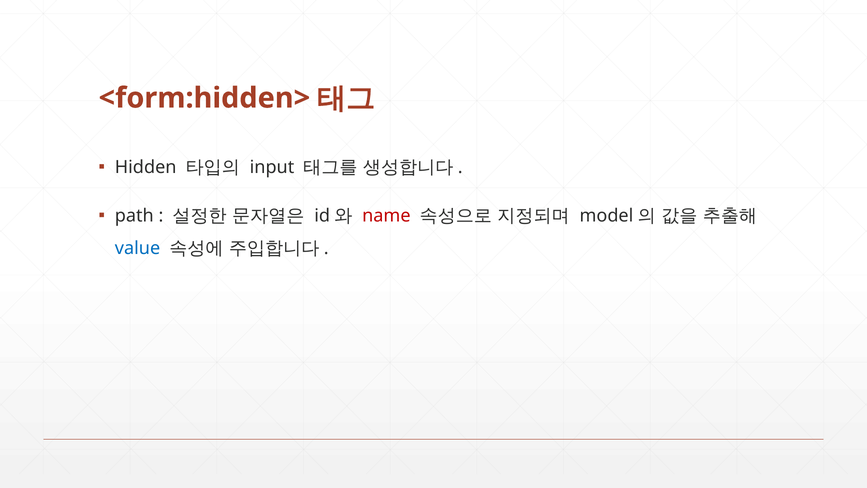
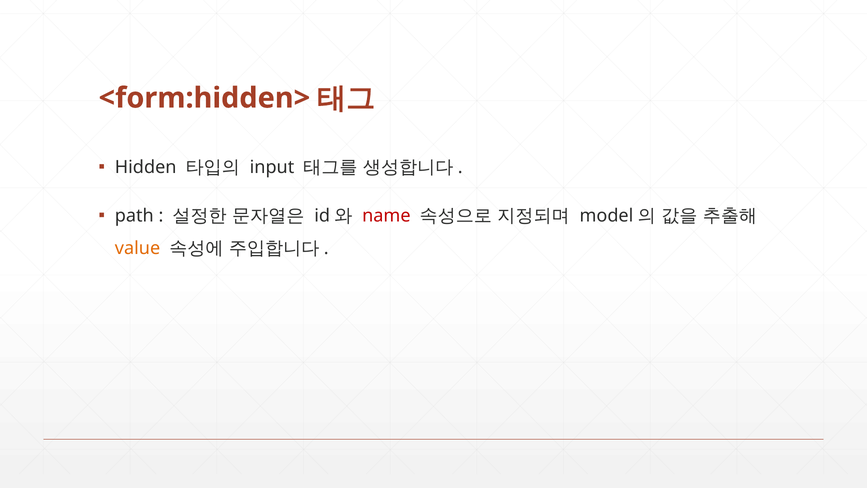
value colour: blue -> orange
